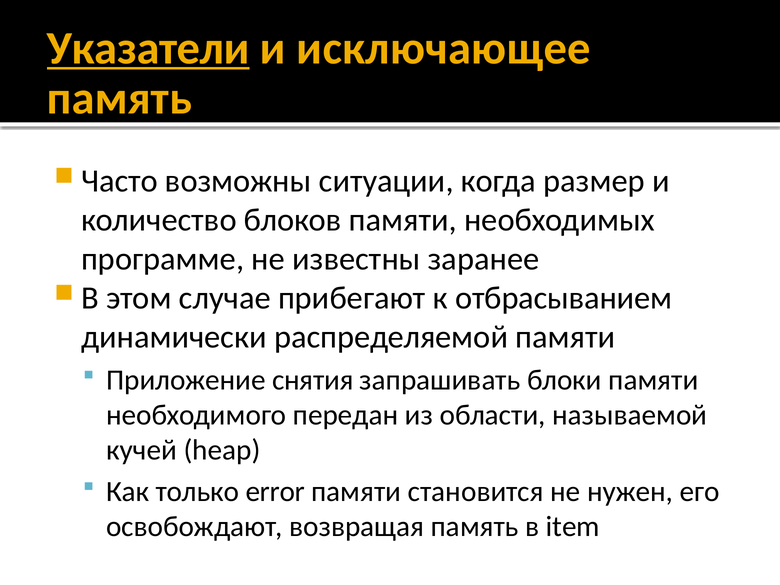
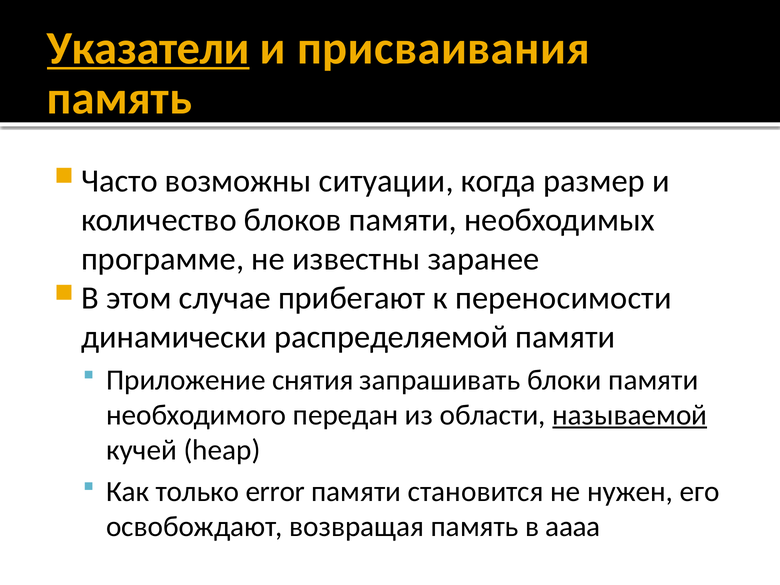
исключающее: исключающее -> присваивания
отбрасыванием: отбрасыванием -> переносимости
называемой underline: none -> present
item: item -> aaaa
